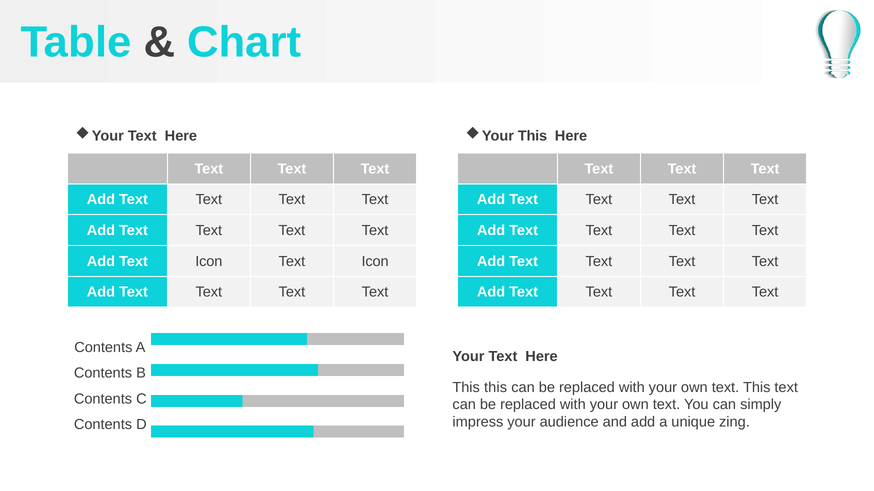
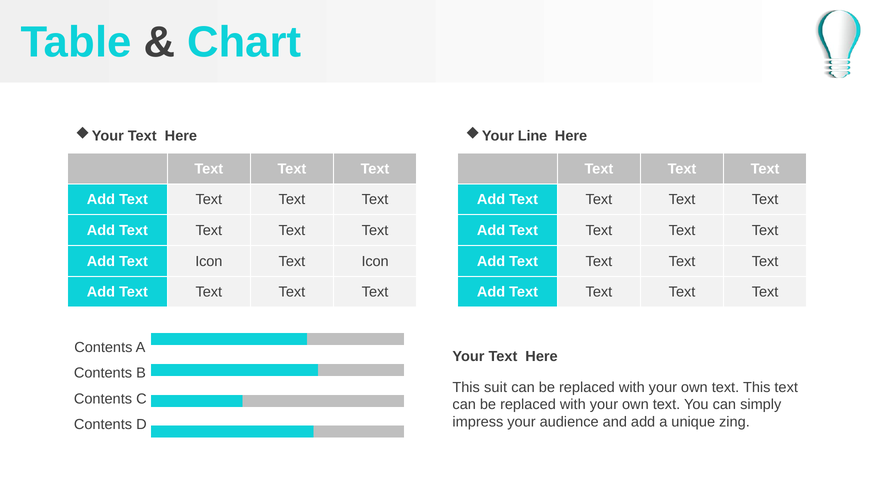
This at (532, 136): This -> Line
This this: this -> suit
